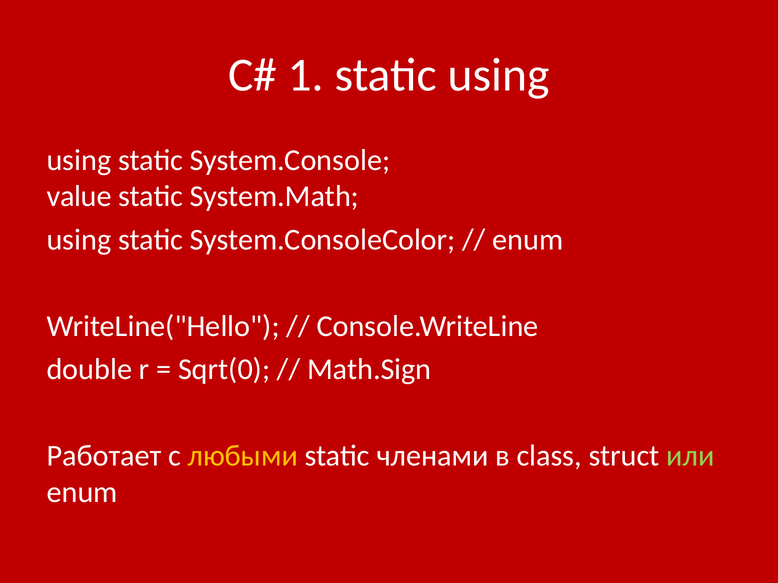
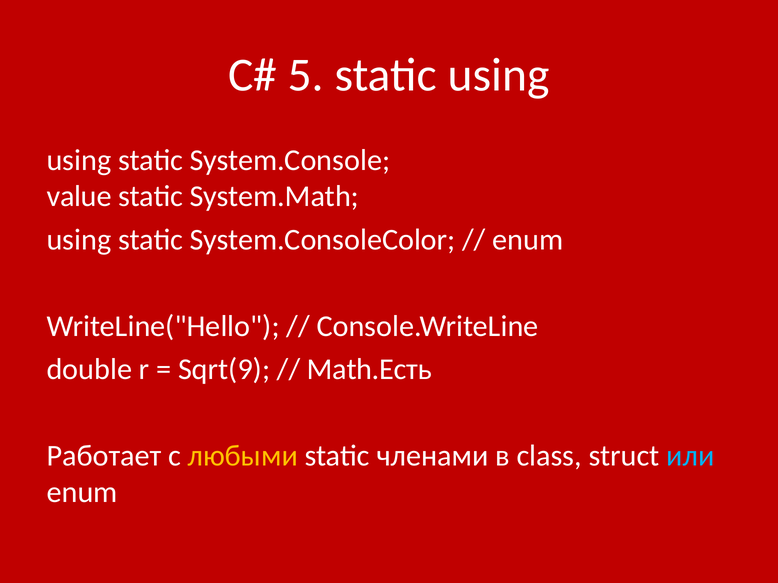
1: 1 -> 5
Sqrt(0: Sqrt(0 -> Sqrt(9
Math.Sign: Math.Sign -> Math.Есть
или colour: light green -> light blue
